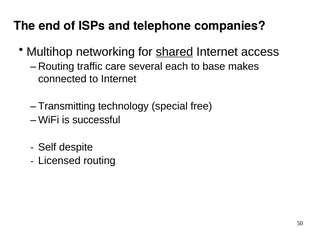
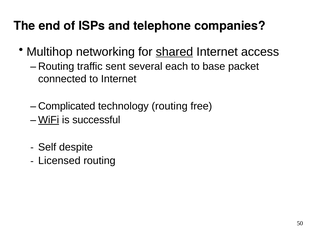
care: care -> sent
makes: makes -> packet
Transmitting: Transmitting -> Complicated
technology special: special -> routing
WiFi underline: none -> present
